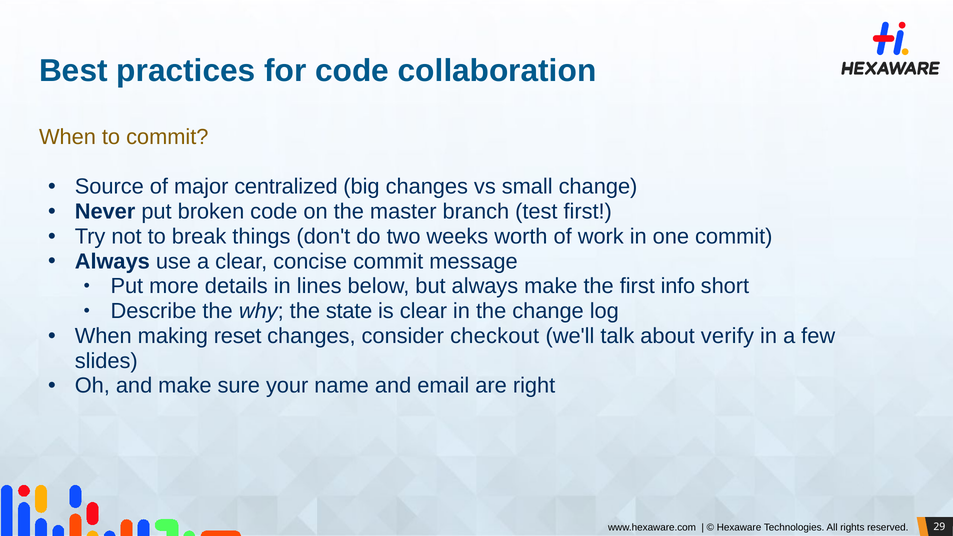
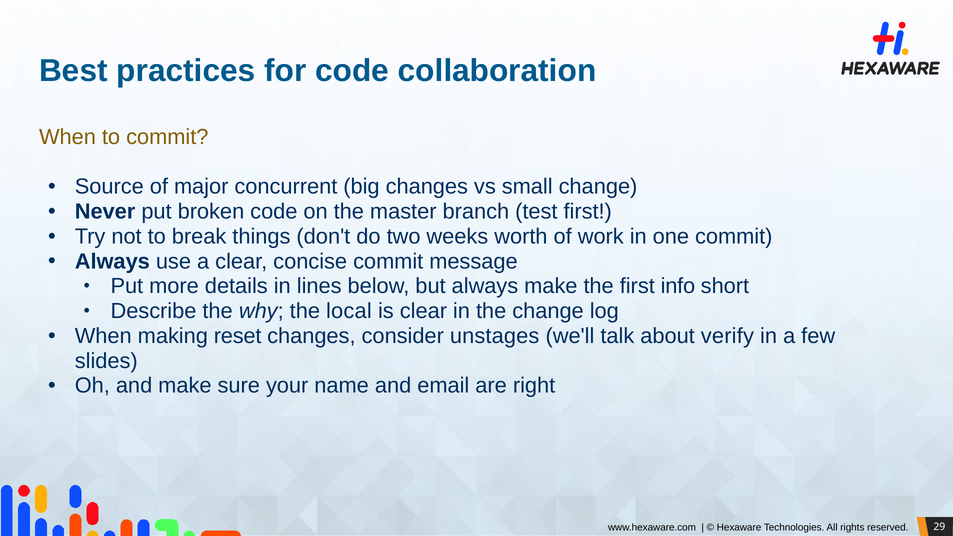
centralized: centralized -> concurrent
state: state -> local
checkout: checkout -> unstages
